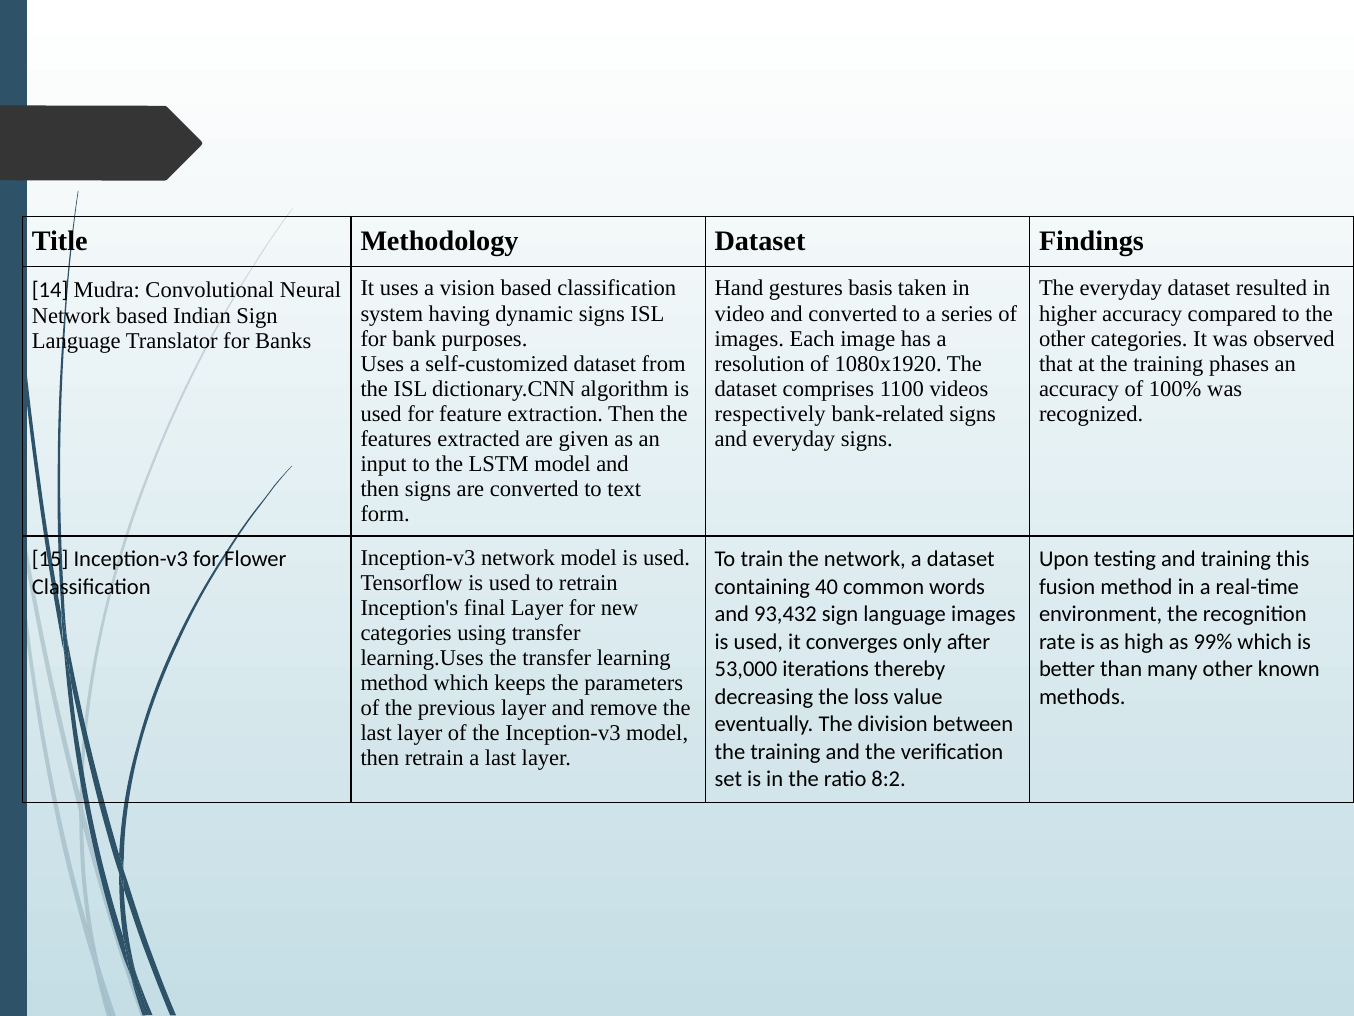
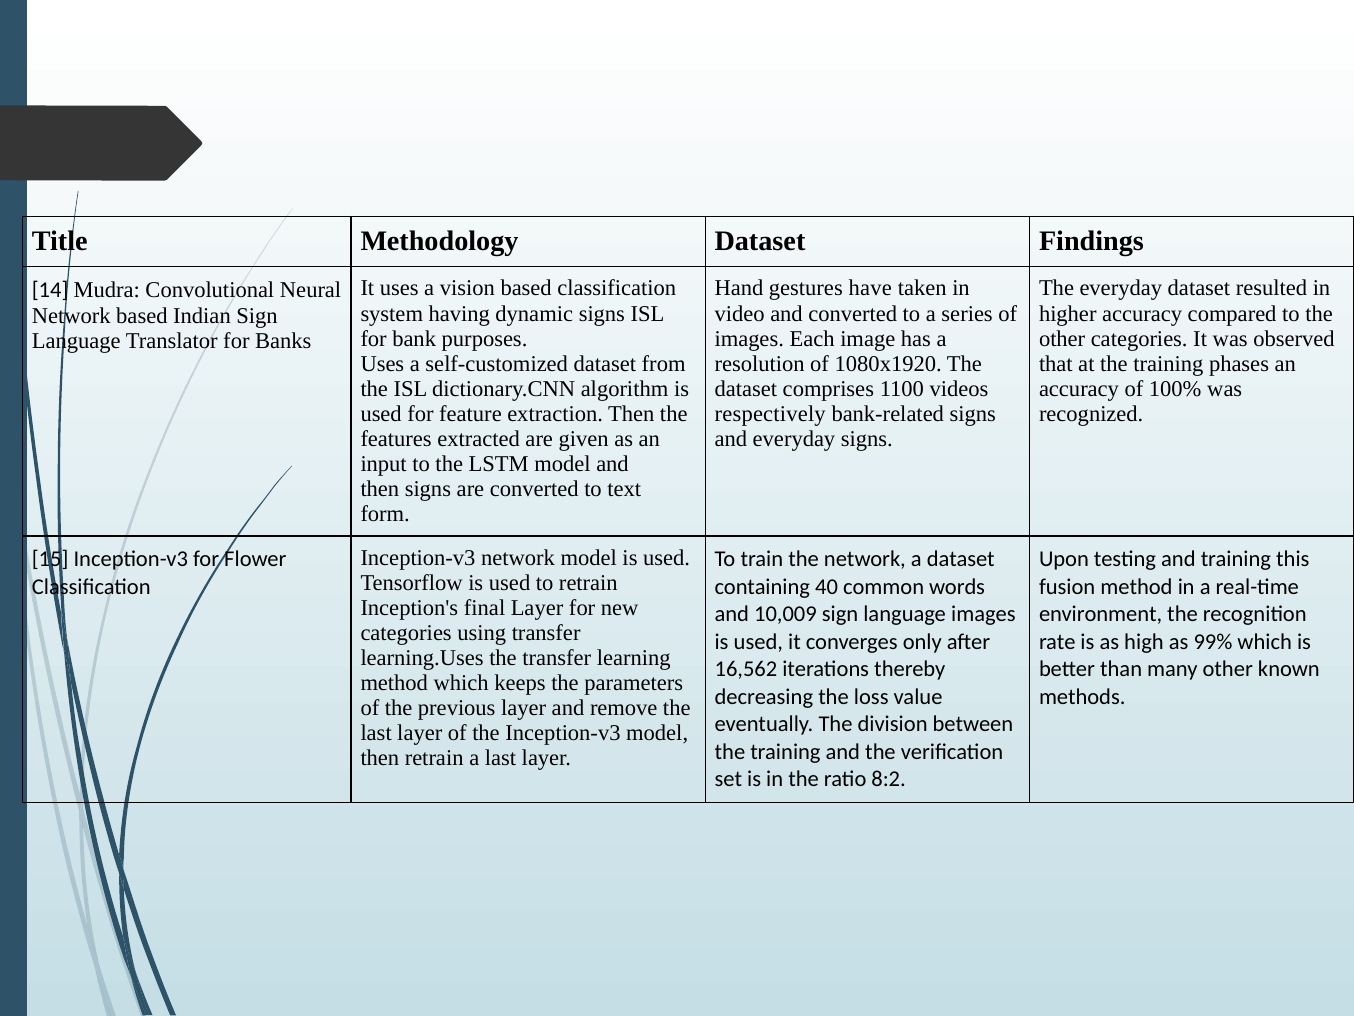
basis: basis -> have
93,432: 93,432 -> 10,009
53,000: 53,000 -> 16,562
